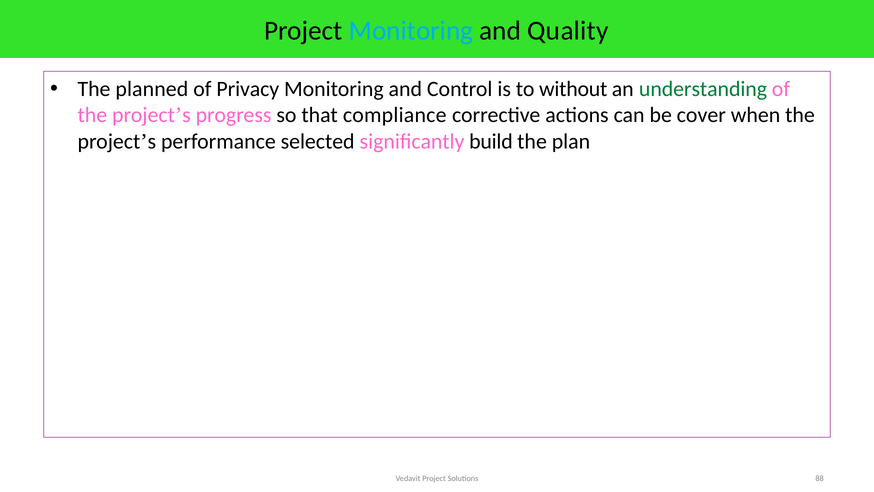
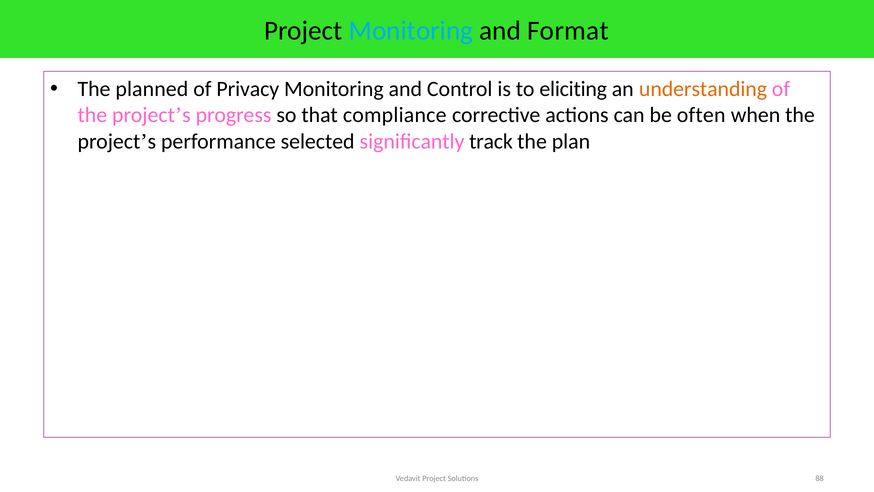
Quality: Quality -> Format
without: without -> eliciting
understanding colour: green -> orange
cover: cover -> often
build: build -> track
